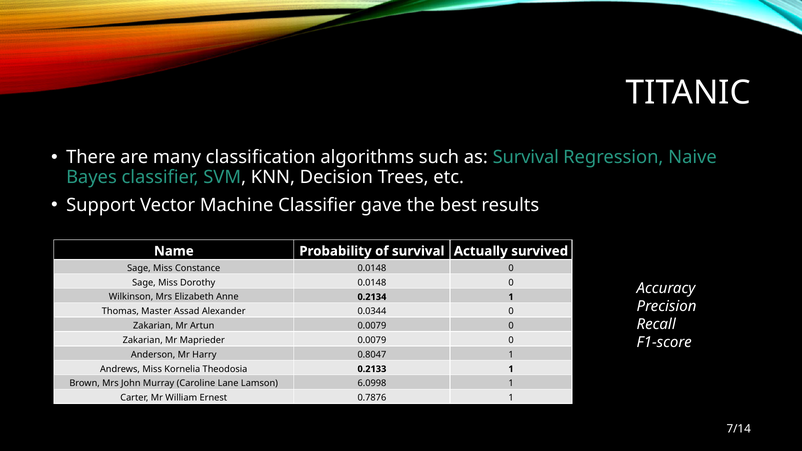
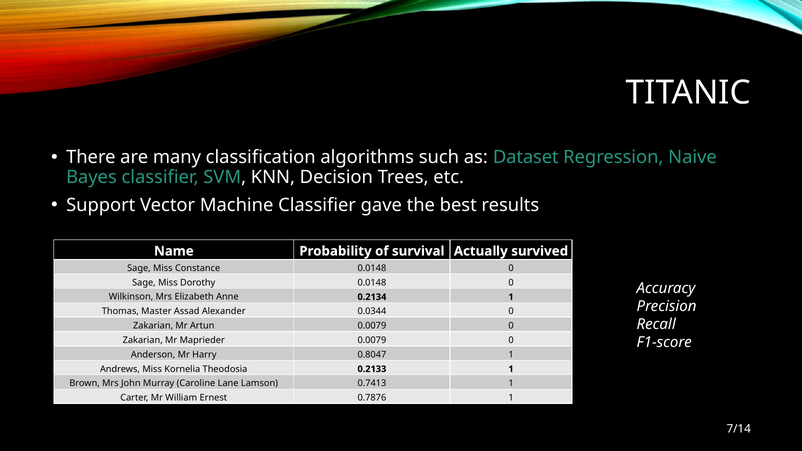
as Survival: Survival -> Dataset
6.0998: 6.0998 -> 0.7413
